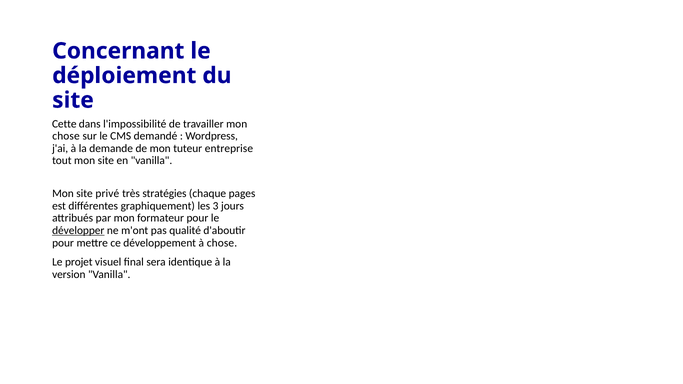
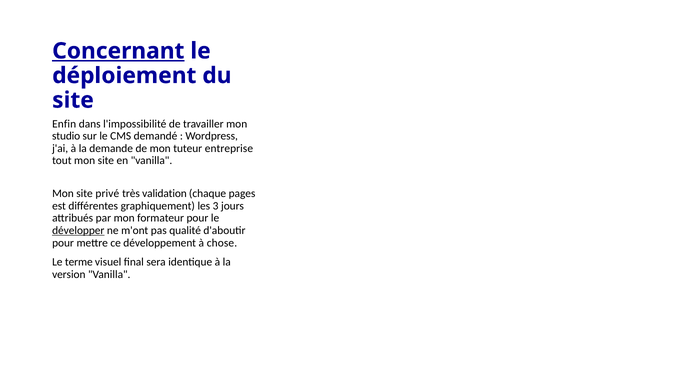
Concernant underline: none -> present
Cette: Cette -> Enfin
chose at (66, 136): chose -> studio
stratégies: stratégies -> validation
projet: projet -> terme
